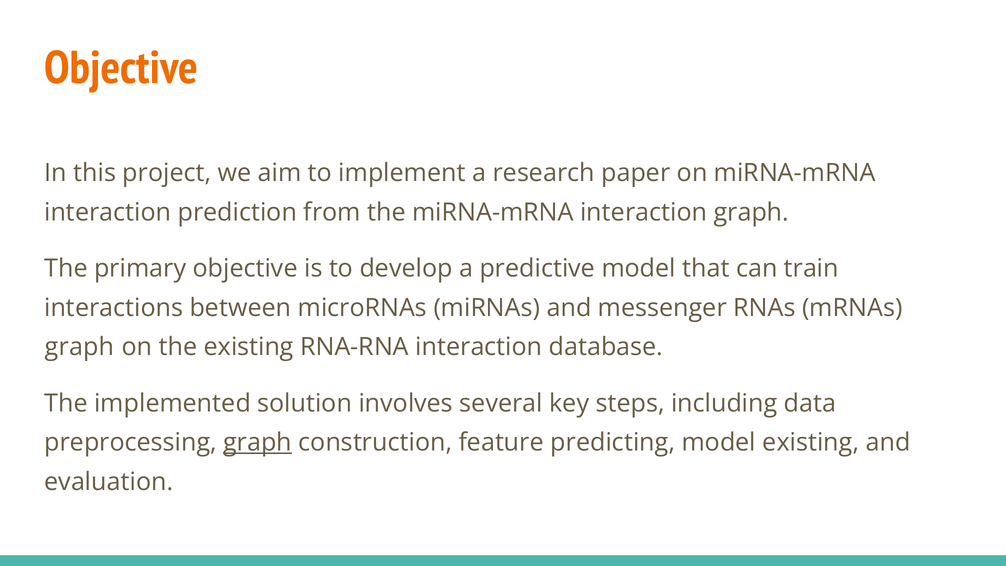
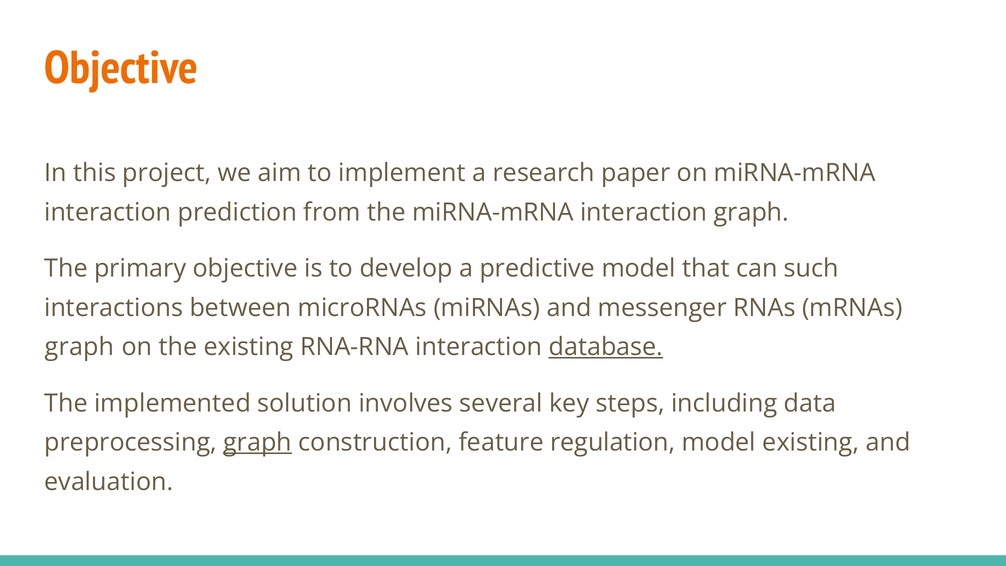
train: train -> such
database underline: none -> present
predicting: predicting -> regulation
